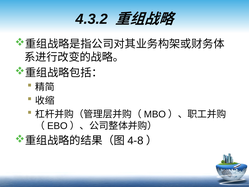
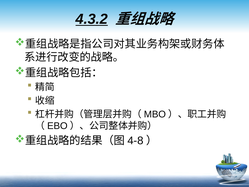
4.3.2 underline: none -> present
